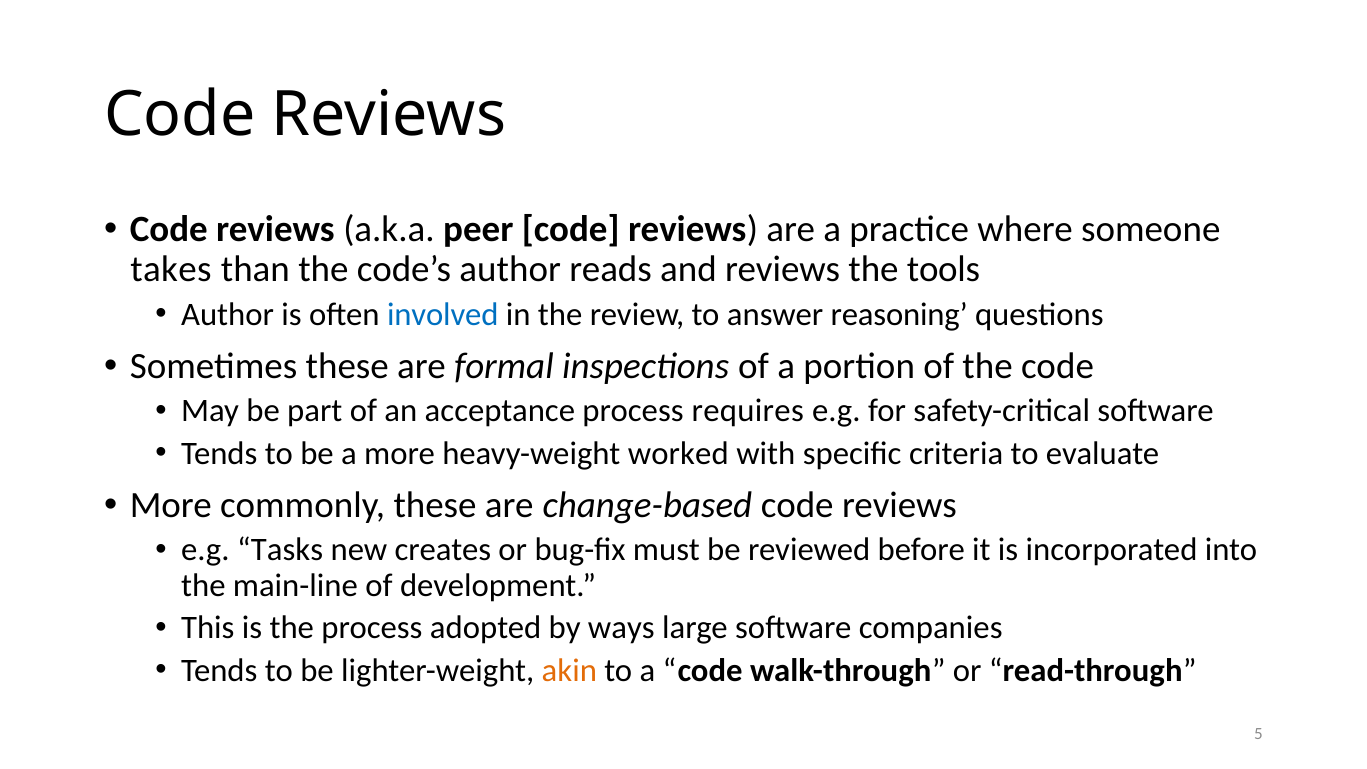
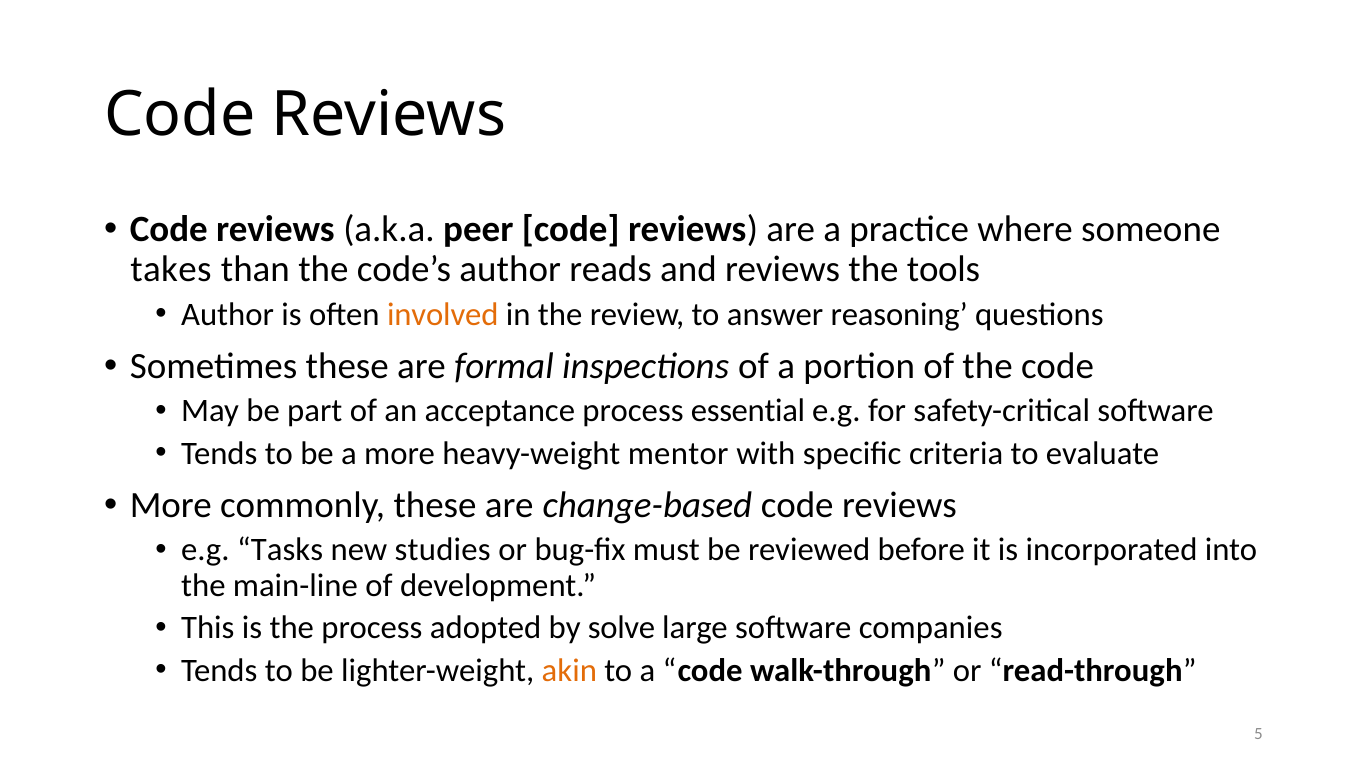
involved colour: blue -> orange
requires: requires -> essential
worked: worked -> mentor
creates: creates -> studies
ways: ways -> solve
